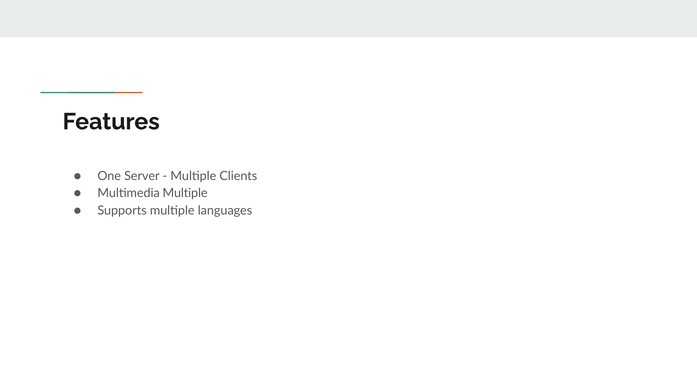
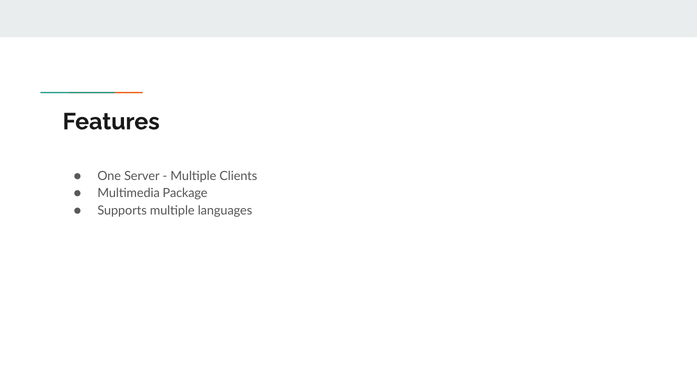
Multimedia Multiple: Multiple -> Package
